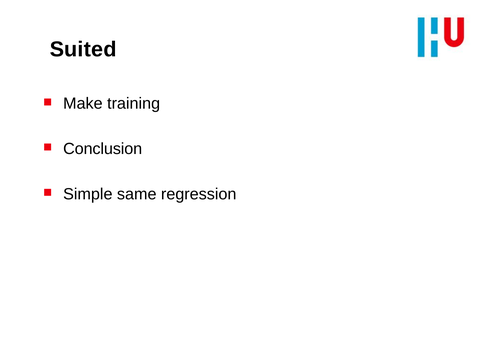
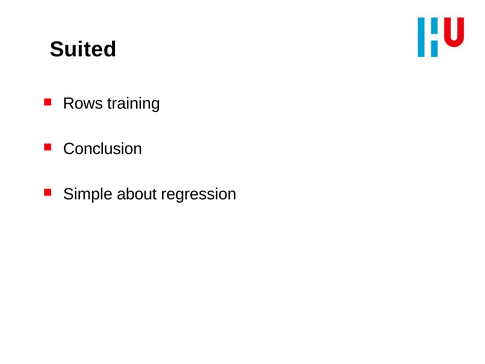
Make: Make -> Rows
same: same -> about
